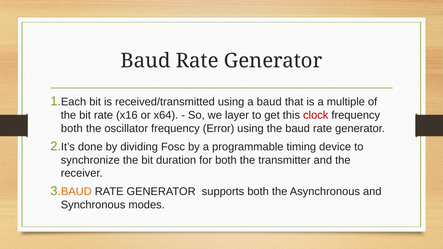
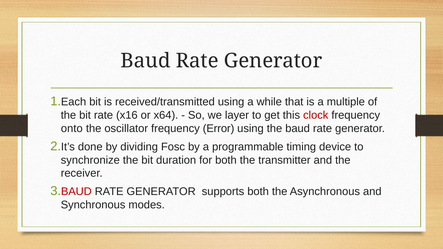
a baud: baud -> while
both at (72, 129): both -> onto
BAUD at (76, 192) colour: orange -> red
